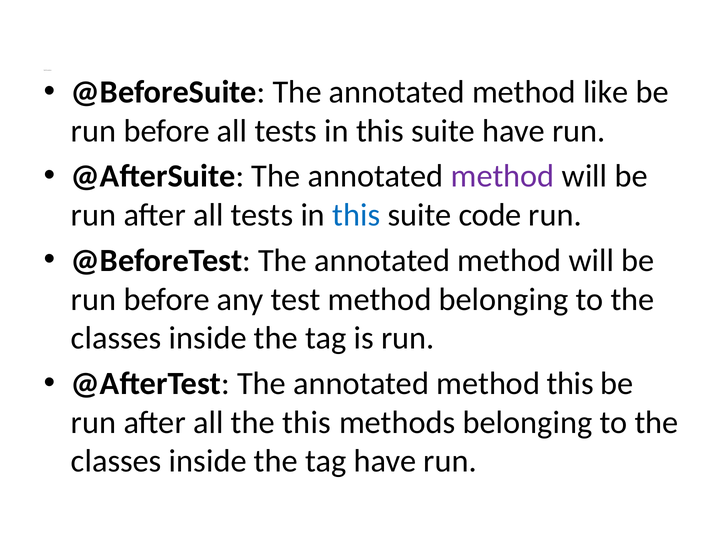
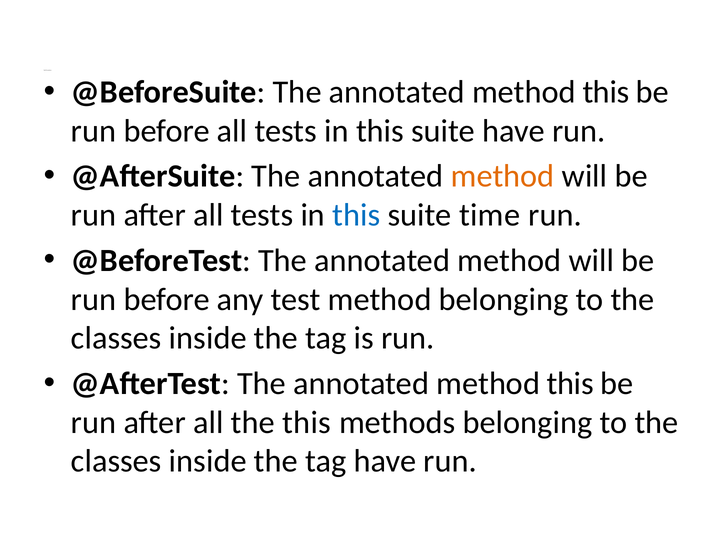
like at (606, 92): like -> this
method at (503, 176) colour: purple -> orange
code: code -> time
